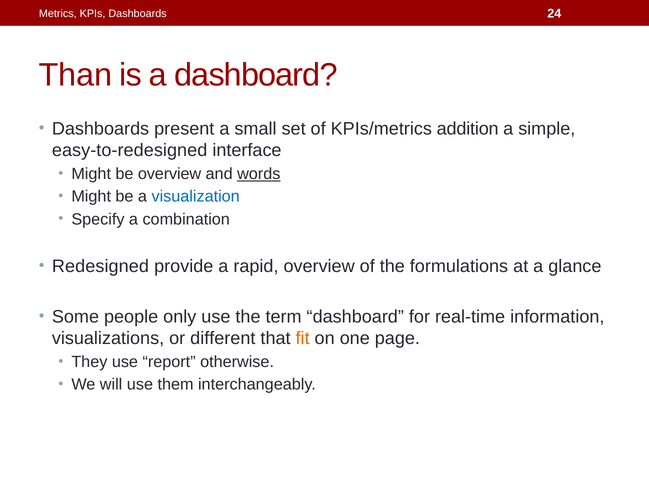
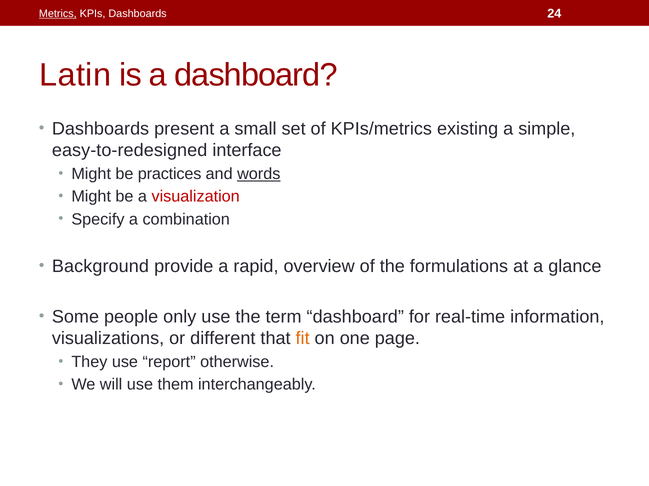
Metrics underline: none -> present
Than: Than -> Latin
addition: addition -> existing
be overview: overview -> practices
visualization colour: blue -> red
Redesigned: Redesigned -> Background
